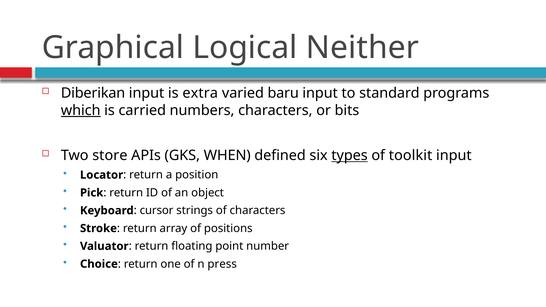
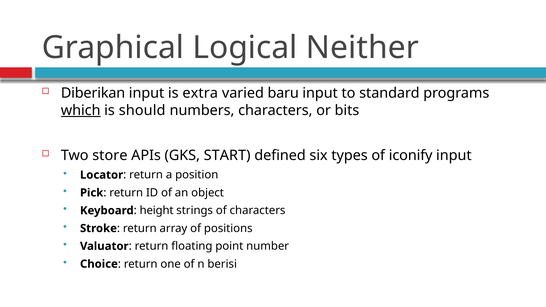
carried: carried -> should
WHEN: WHEN -> START
types underline: present -> none
toolkit: toolkit -> iconify
cursor: cursor -> height
press: press -> berisi
